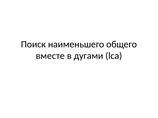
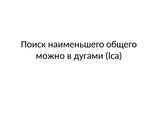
вместе: вместе -> можно
